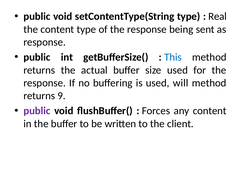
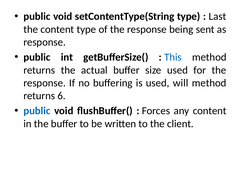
Real: Real -> Last
9: 9 -> 6
public at (37, 111) colour: purple -> blue
